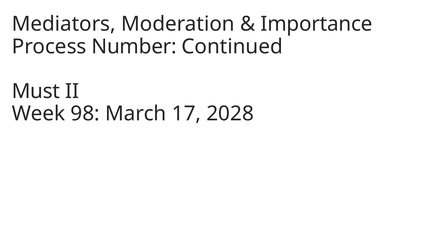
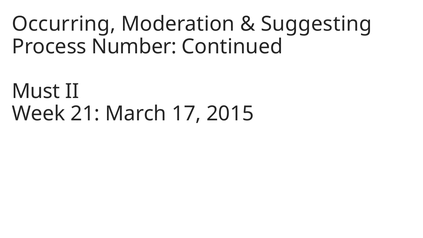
Mediators: Mediators -> Occurring
Importance: Importance -> Suggesting
98: 98 -> 21
2028: 2028 -> 2015
